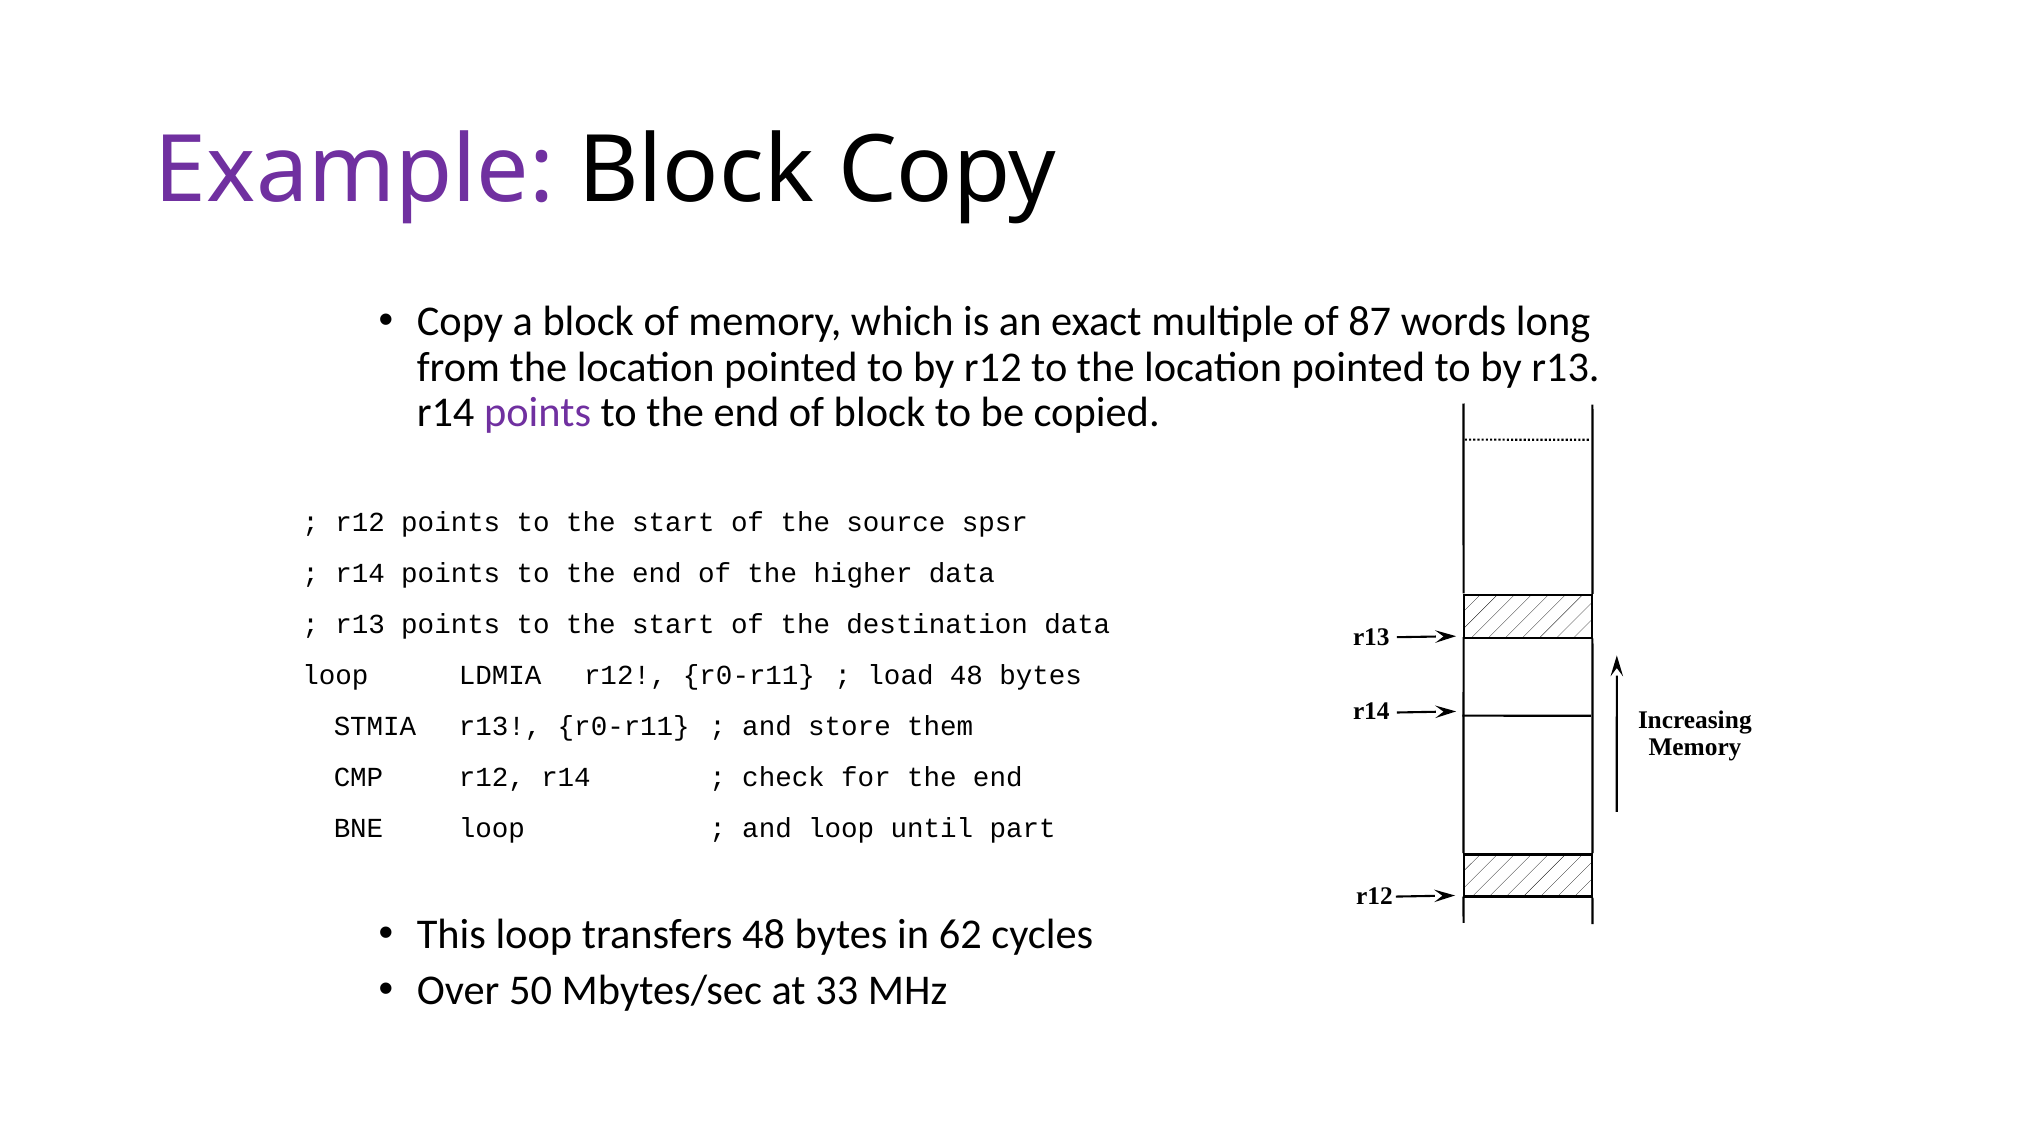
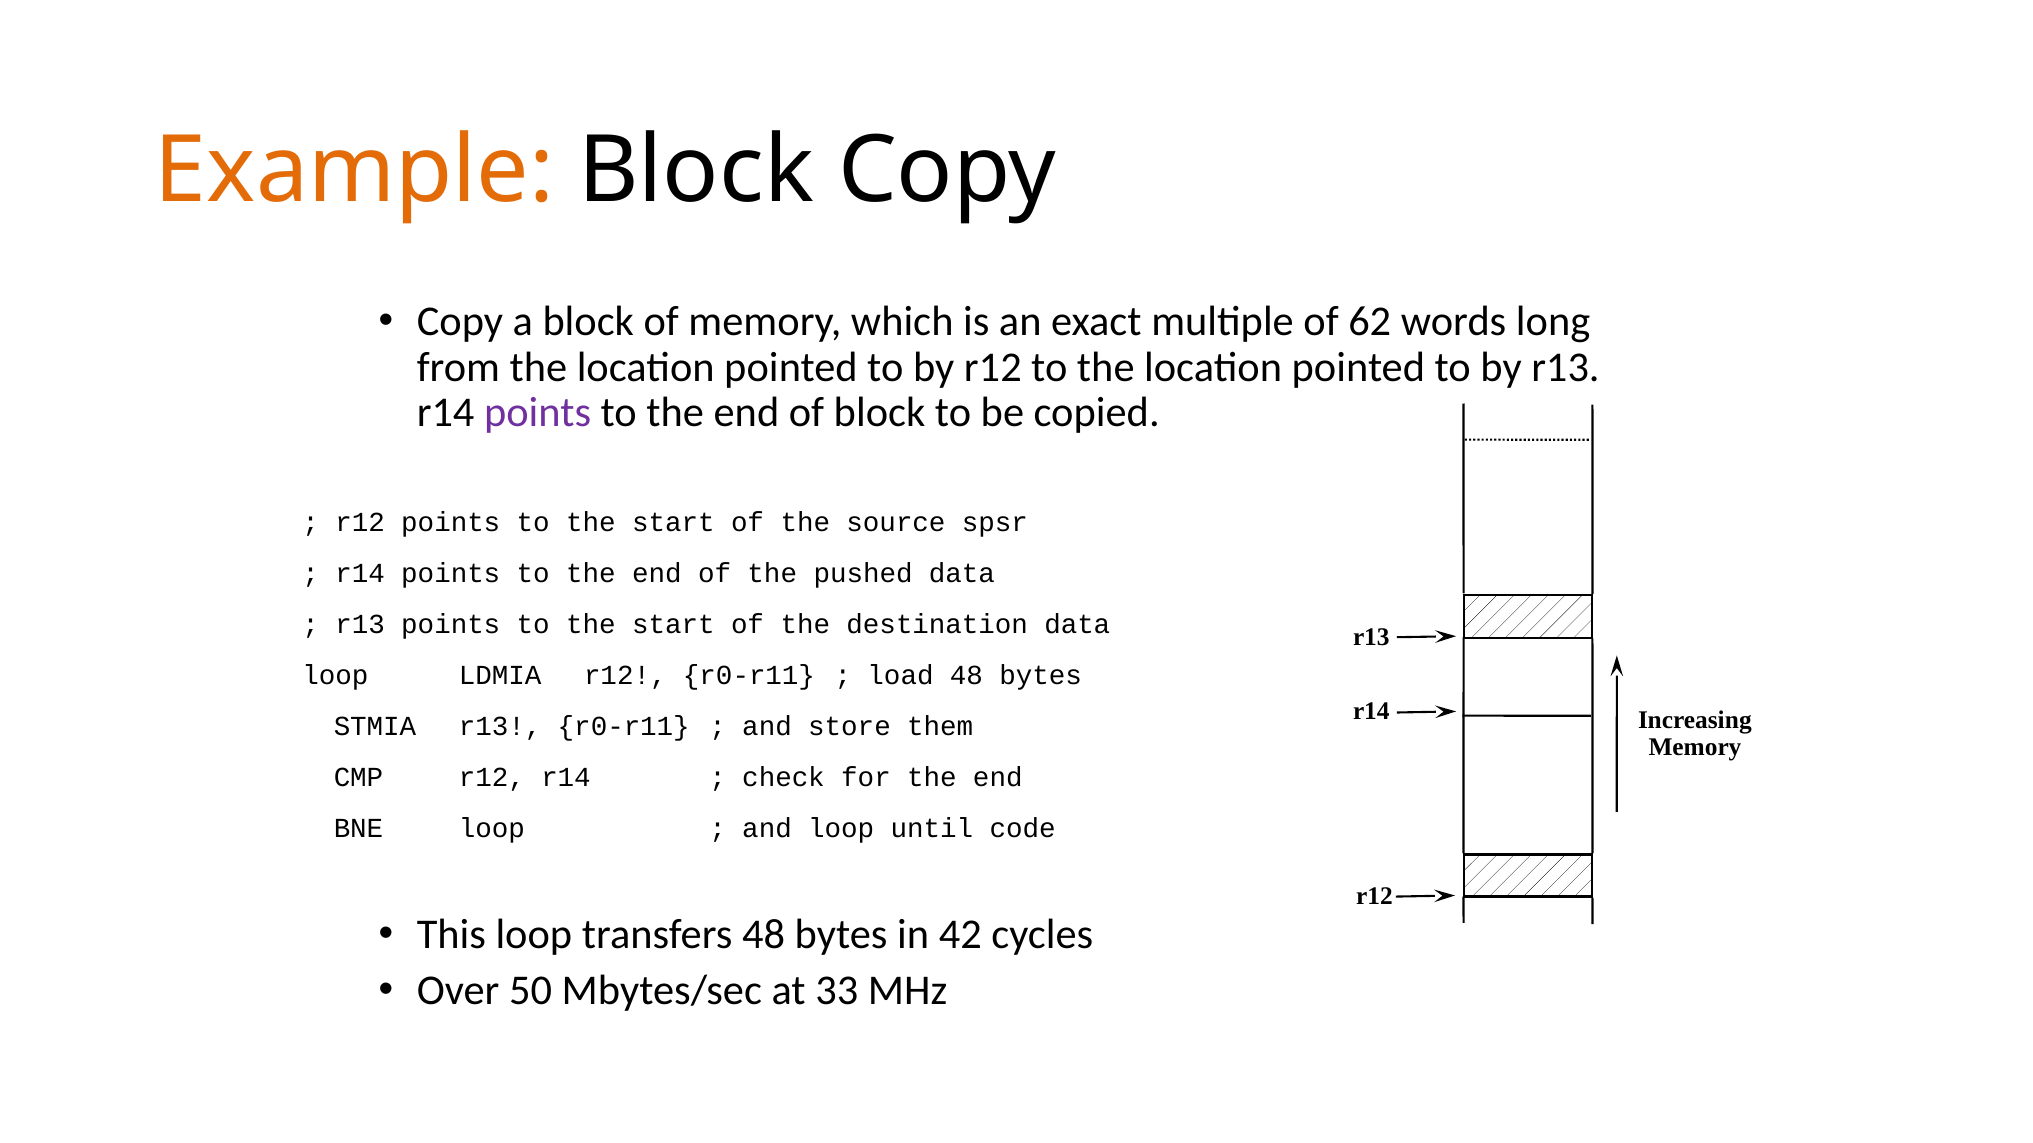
Example colour: purple -> orange
87: 87 -> 62
higher: higher -> pushed
part: part -> code
62: 62 -> 42
